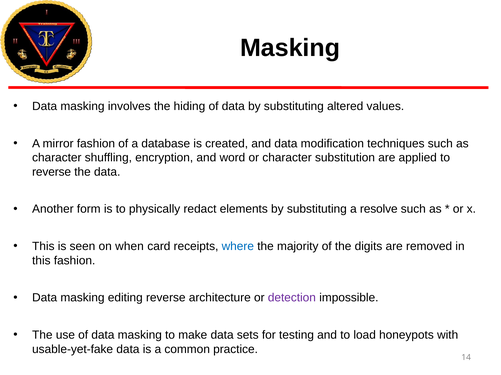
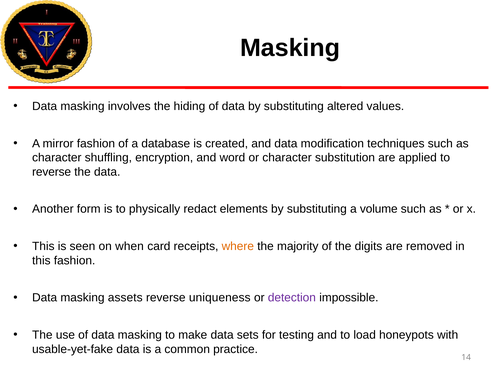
resolve: resolve -> volume
where colour: blue -> orange
editing: editing -> assets
architecture: architecture -> uniqueness
